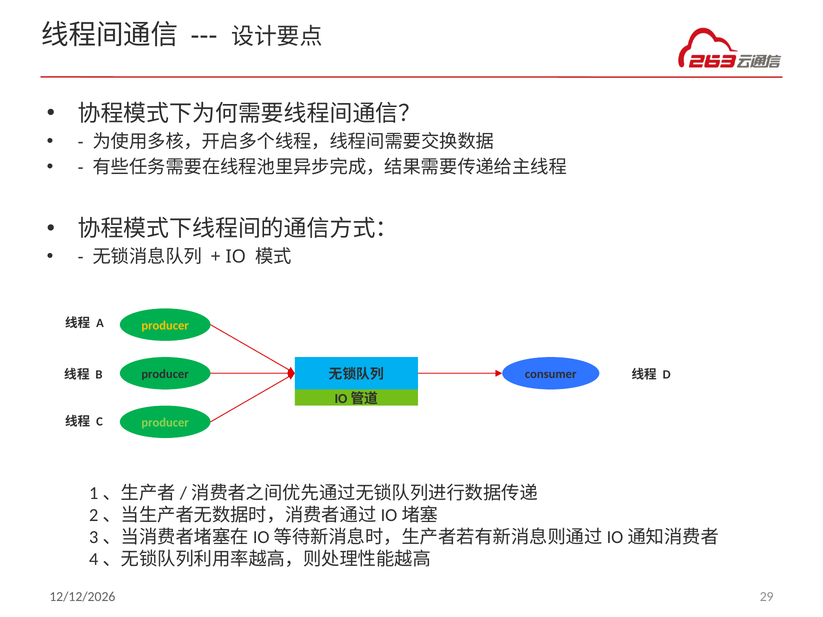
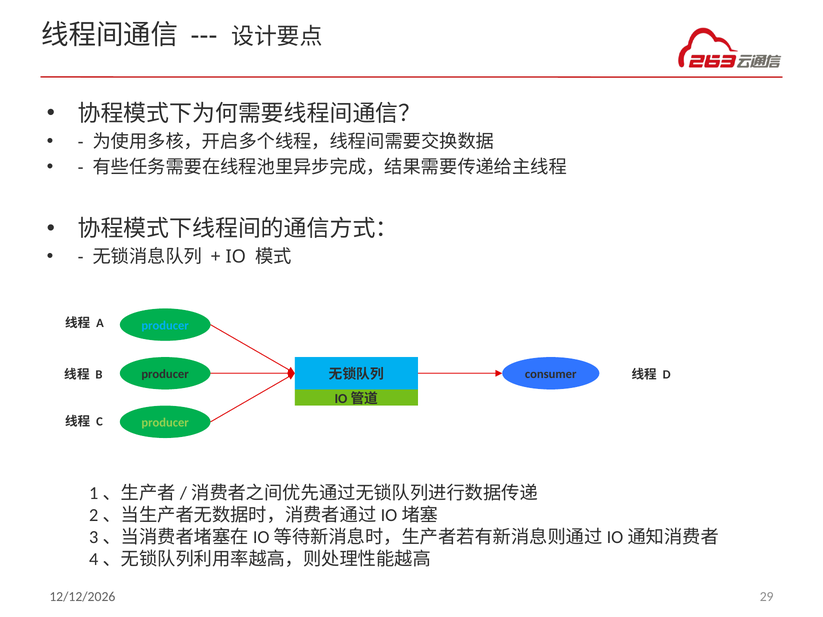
producer at (165, 326) colour: yellow -> light blue
